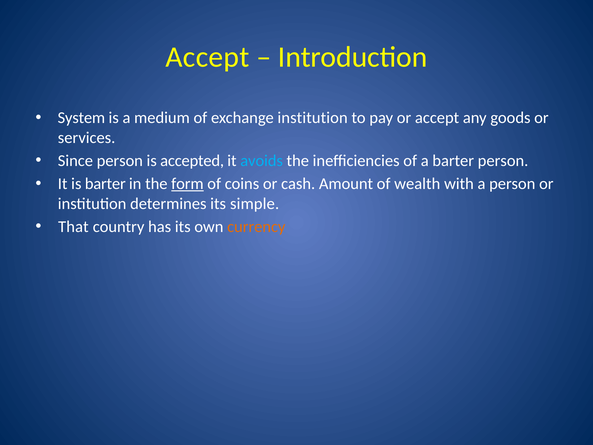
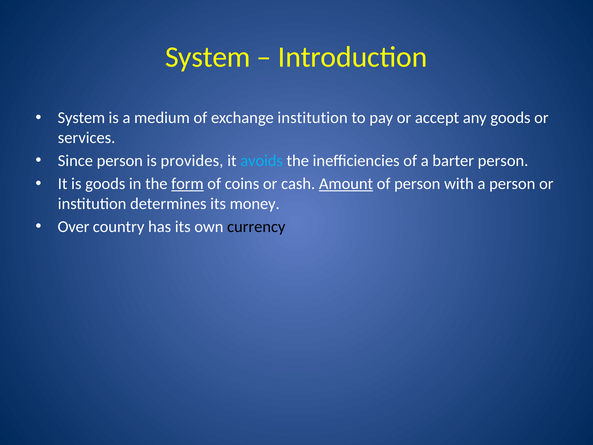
Accept at (207, 57): Accept -> System
accepted: accepted -> provides
is barter: barter -> goods
Amount underline: none -> present
of wealth: wealth -> person
simple: simple -> money
That: That -> Over
currency colour: orange -> black
